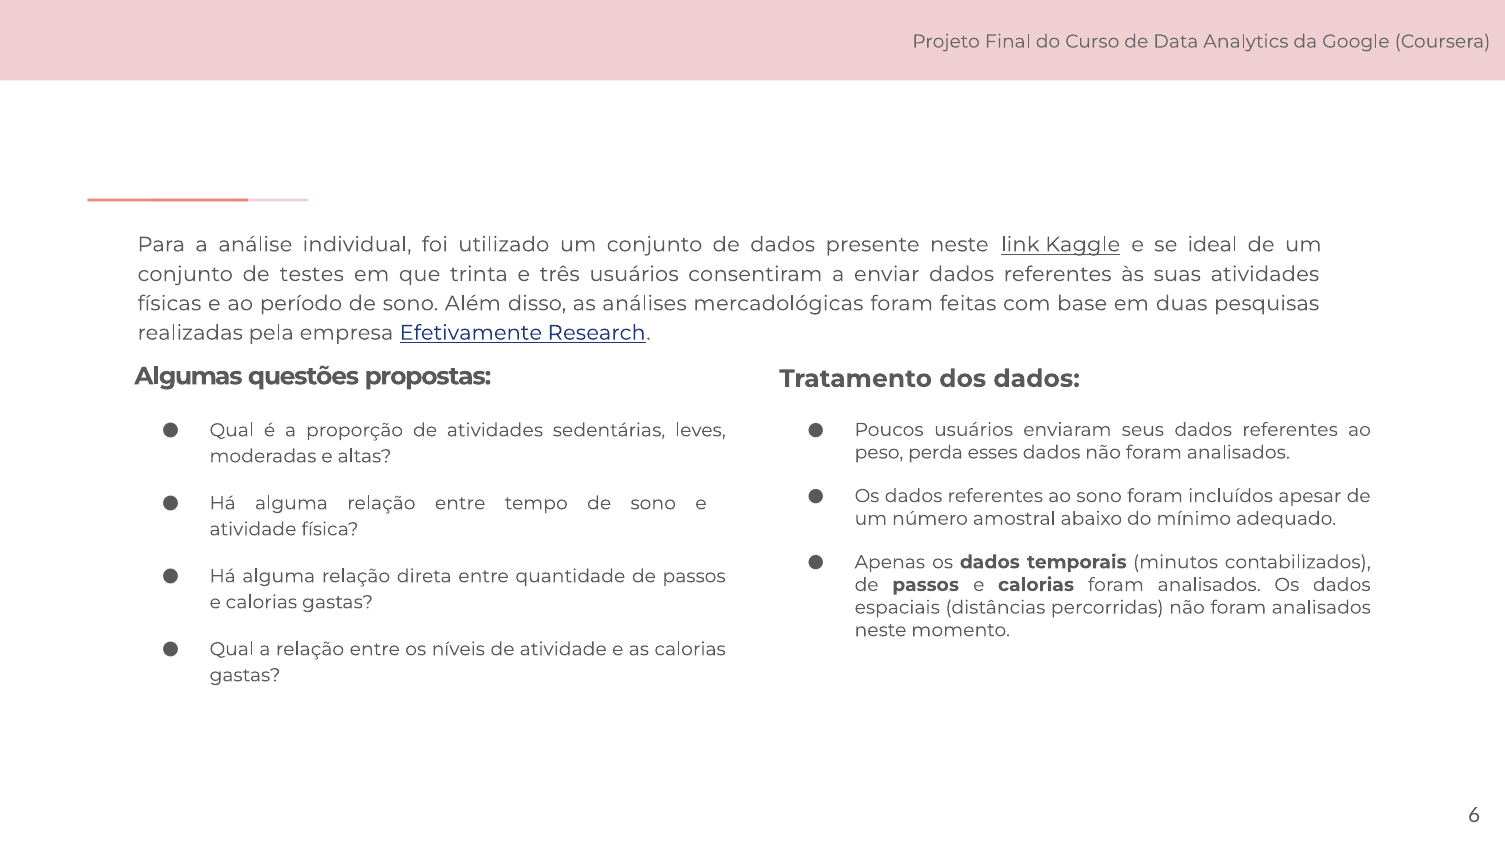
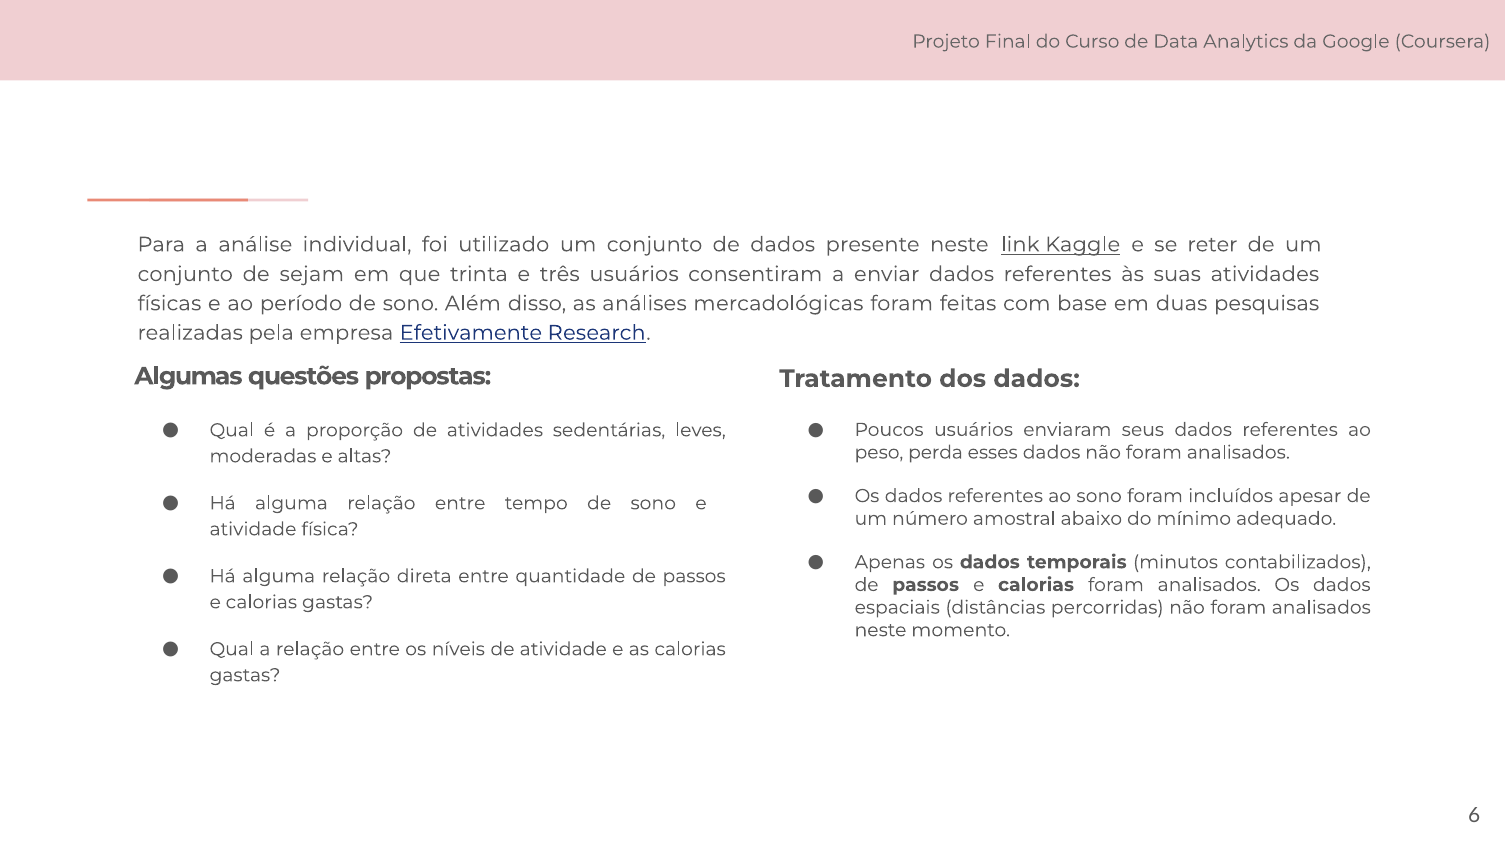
ideal: ideal -> reter
testes: testes -> sejam
